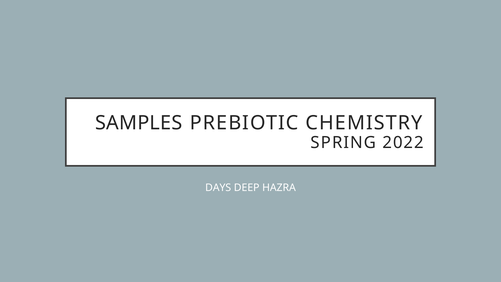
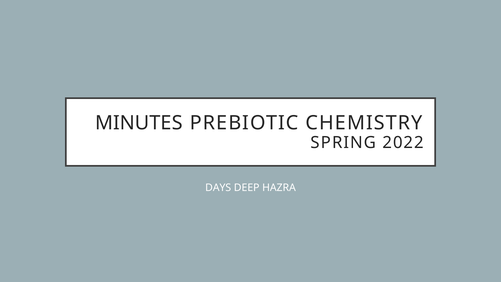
SAMPLES: SAMPLES -> MINUTES
